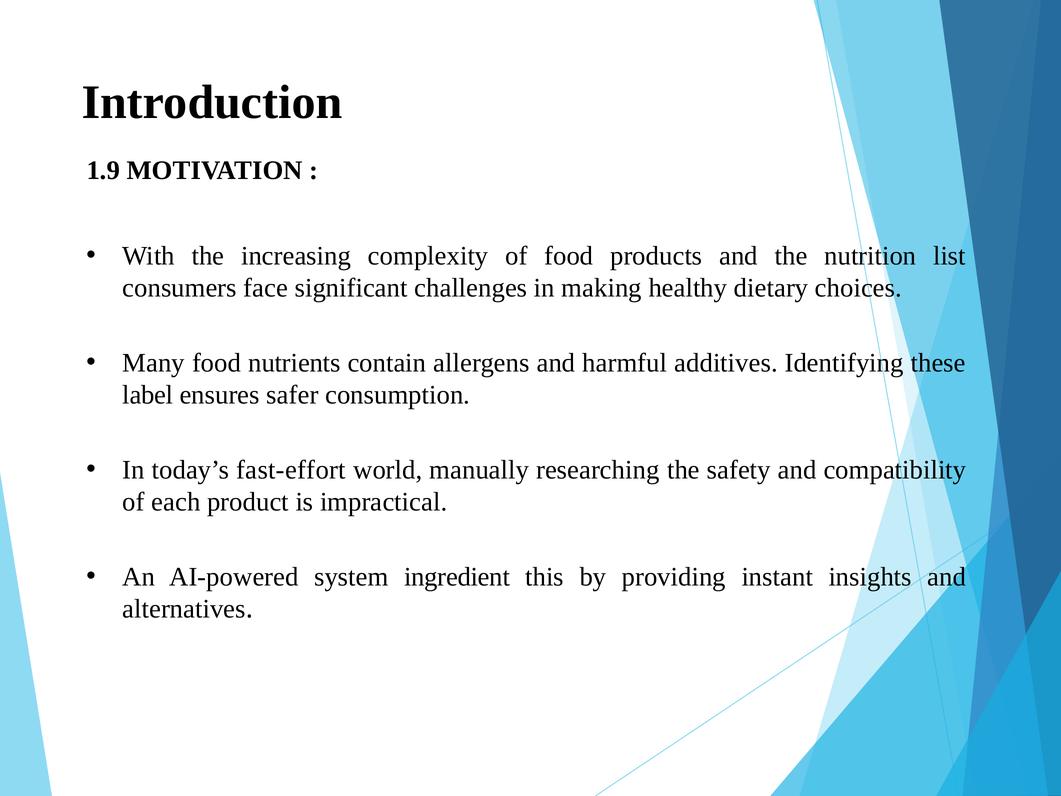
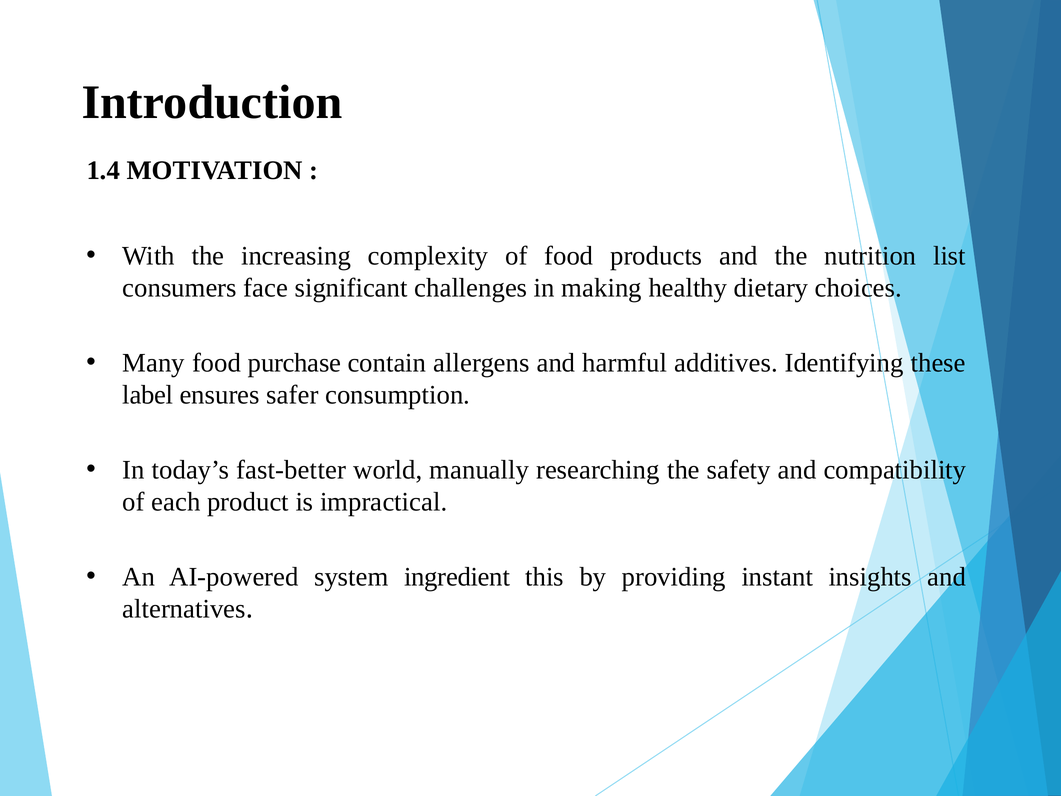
1.9: 1.9 -> 1.4
nutrients: nutrients -> purchase
fast-effort: fast-effort -> fast-better
